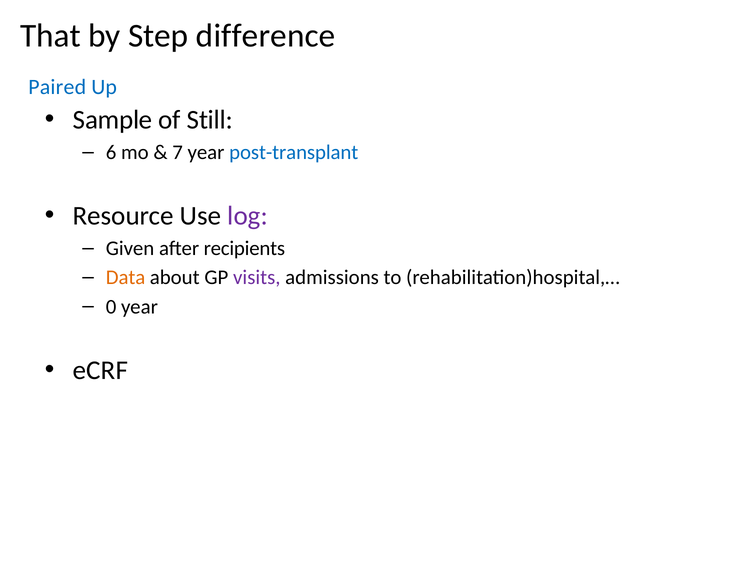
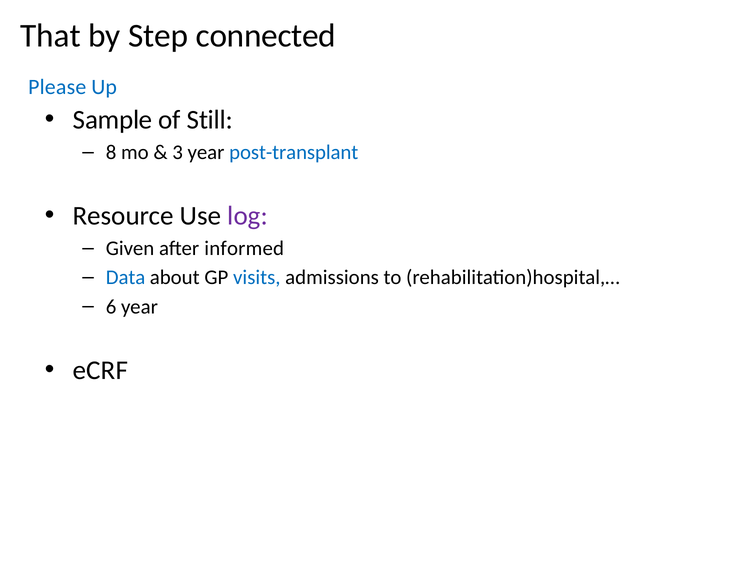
difference: difference -> connected
Paired: Paired -> Please
6: 6 -> 8
7: 7 -> 3
recipients: recipients -> informed
Data colour: orange -> blue
visits colour: purple -> blue
0: 0 -> 6
